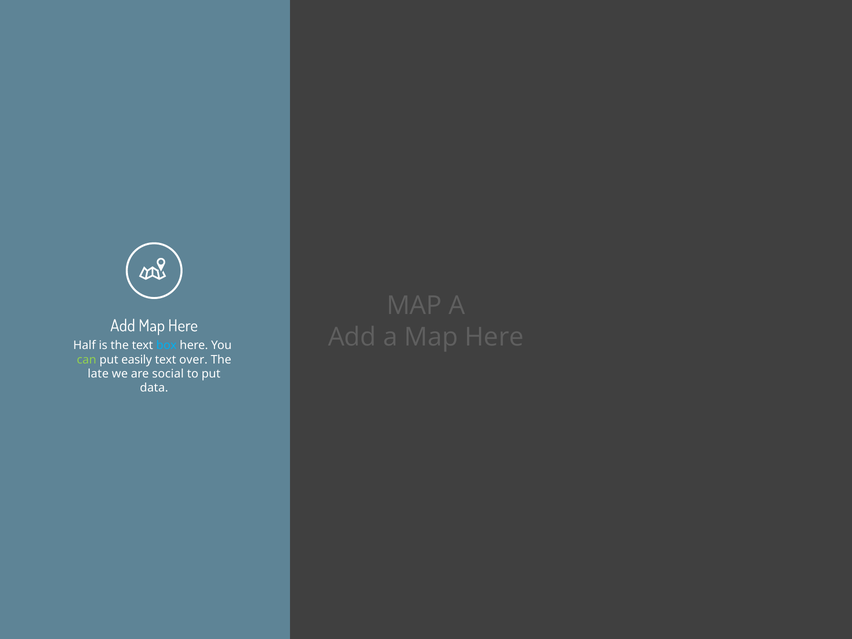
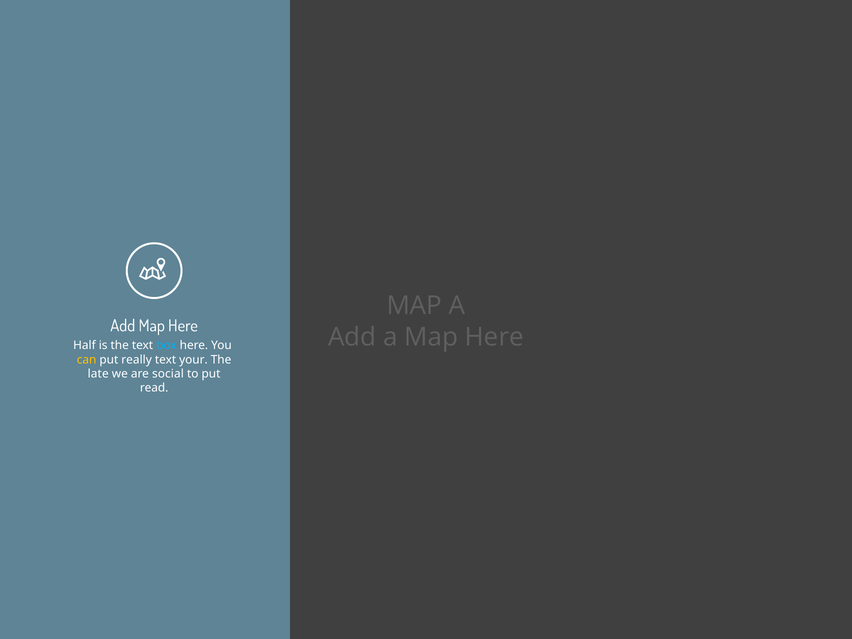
can colour: light green -> yellow
easily: easily -> really
over: over -> your
data: data -> read
